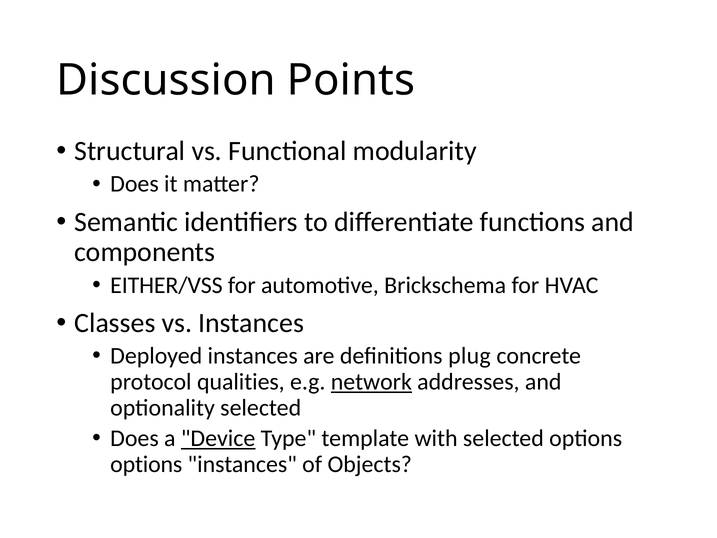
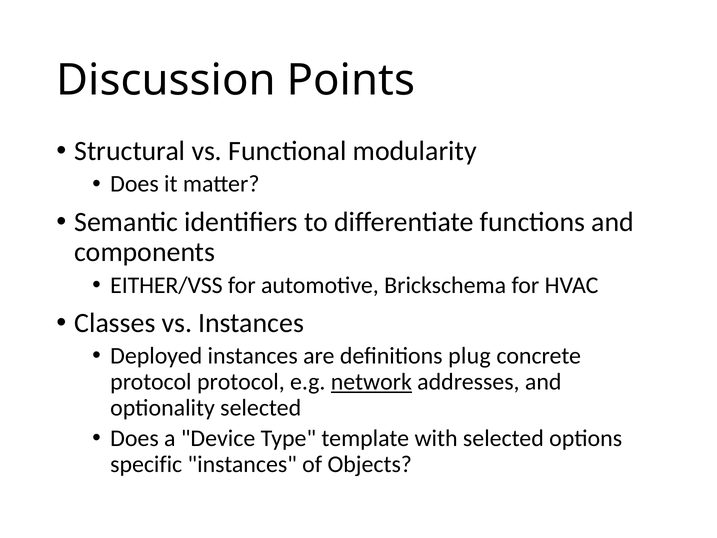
protocol qualities: qualities -> protocol
Device underline: present -> none
options at (146, 464): options -> specific
